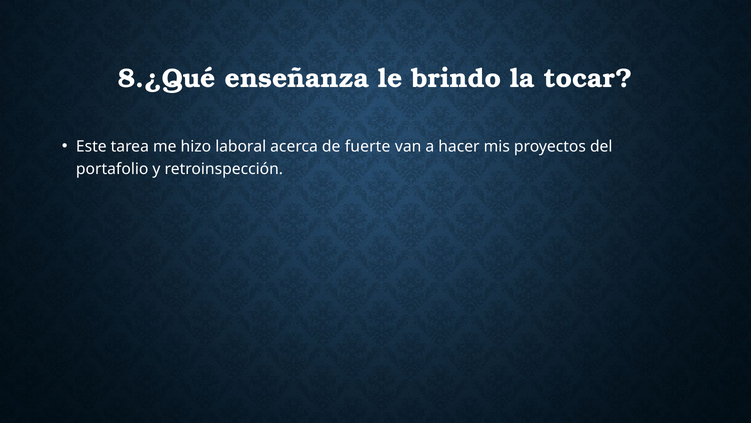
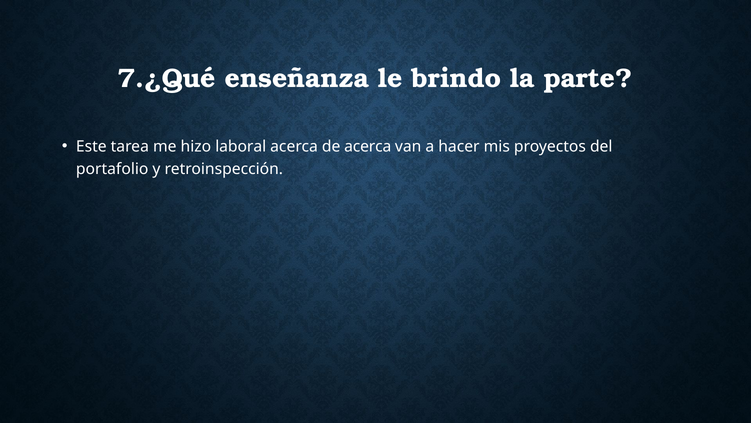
8.¿Qué: 8.¿Qué -> 7.¿Qué
tocar: tocar -> parte
de fuerte: fuerte -> acerca
